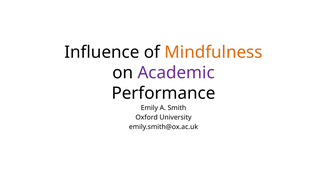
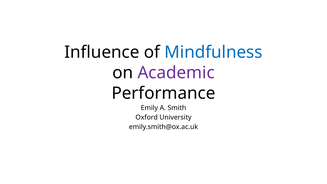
Mindfulness colour: orange -> blue
